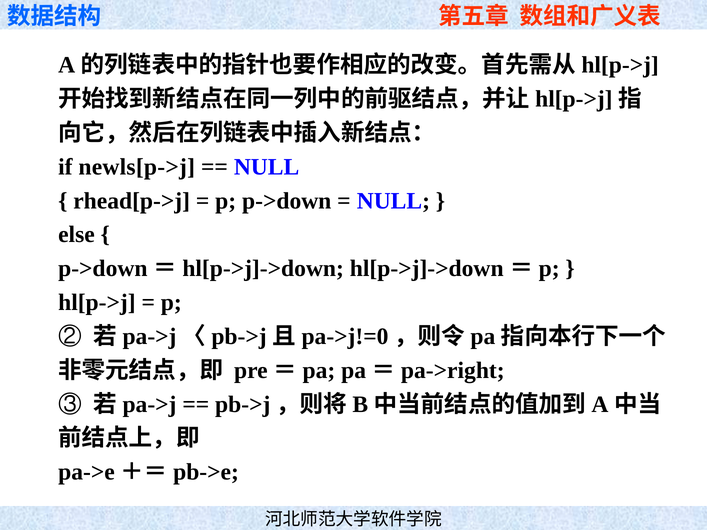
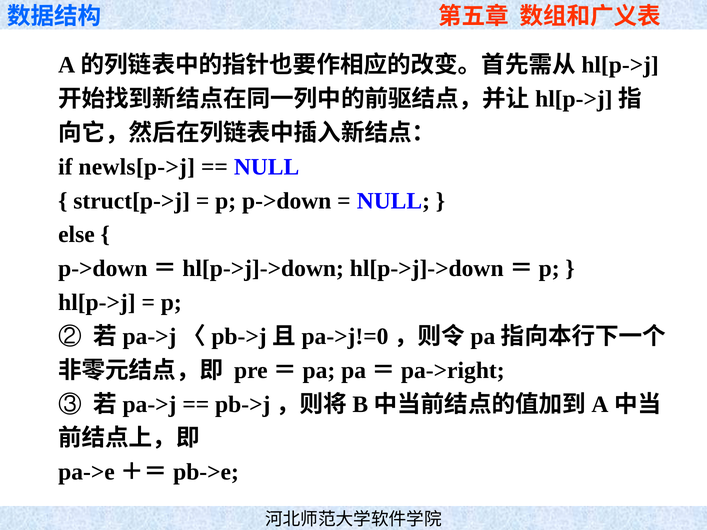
rhead[p->j: rhead[p->j -> struct[p->j
